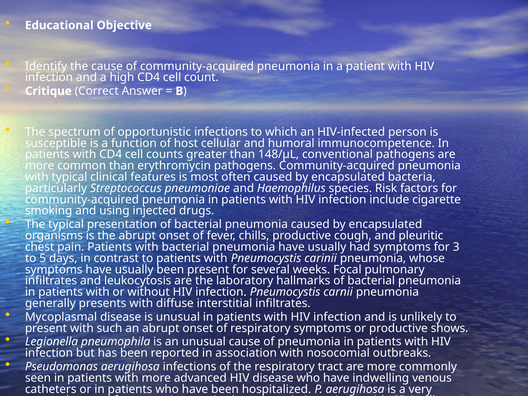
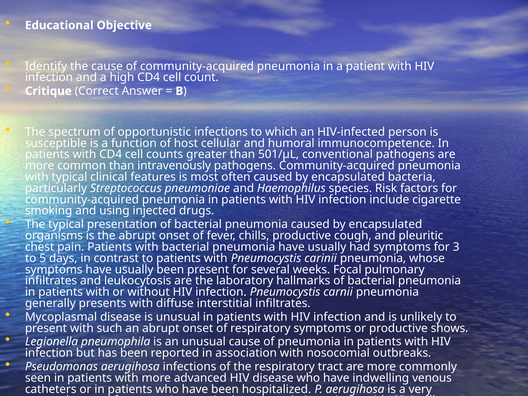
148/µL: 148/µL -> 501/µL
erythromycin: erythromycin -> intravenously
